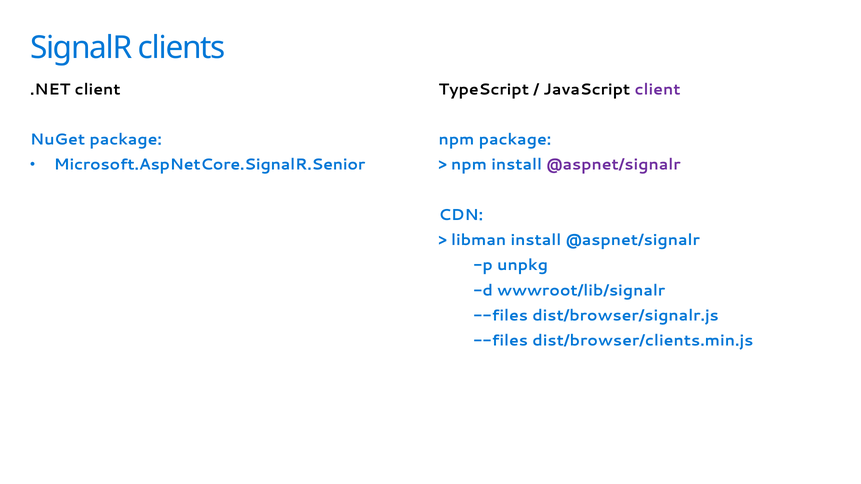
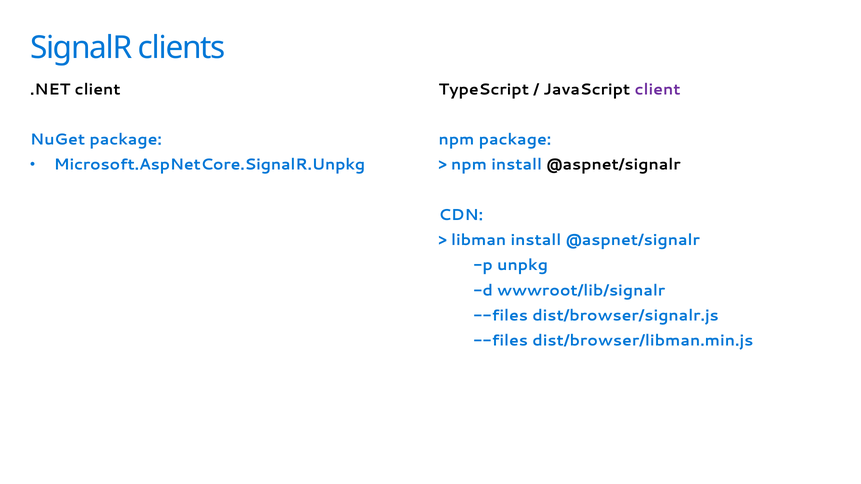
Microsoft.AspNetCore.SignalR.Senior: Microsoft.AspNetCore.SignalR.Senior -> Microsoft.AspNetCore.SignalR.Unpkg
@aspnet/signalr at (614, 165) colour: purple -> black
dist/browser/clients.min.js: dist/browser/clients.min.js -> dist/browser/libman.min.js
